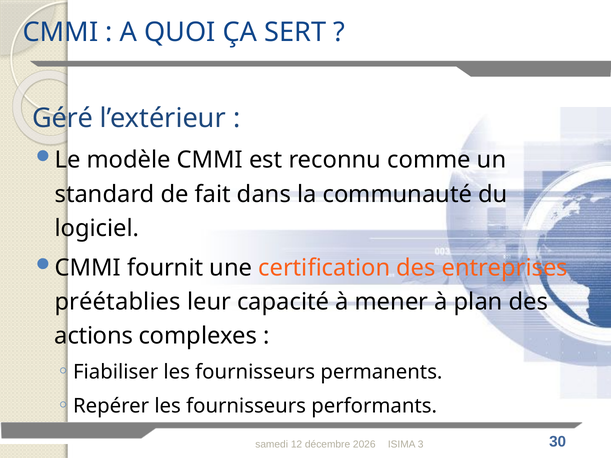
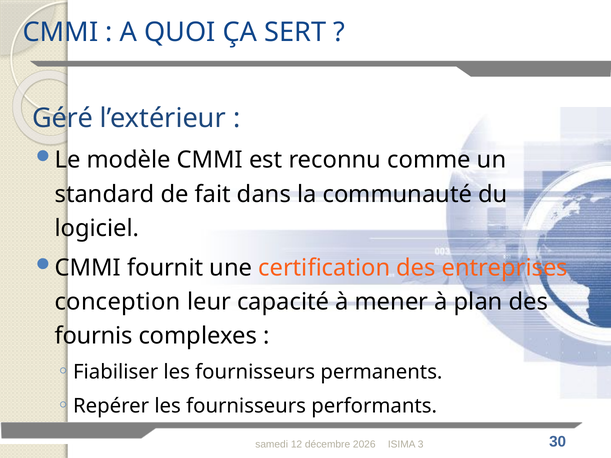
préétablies: préétablies -> conception
actions: actions -> fournis
